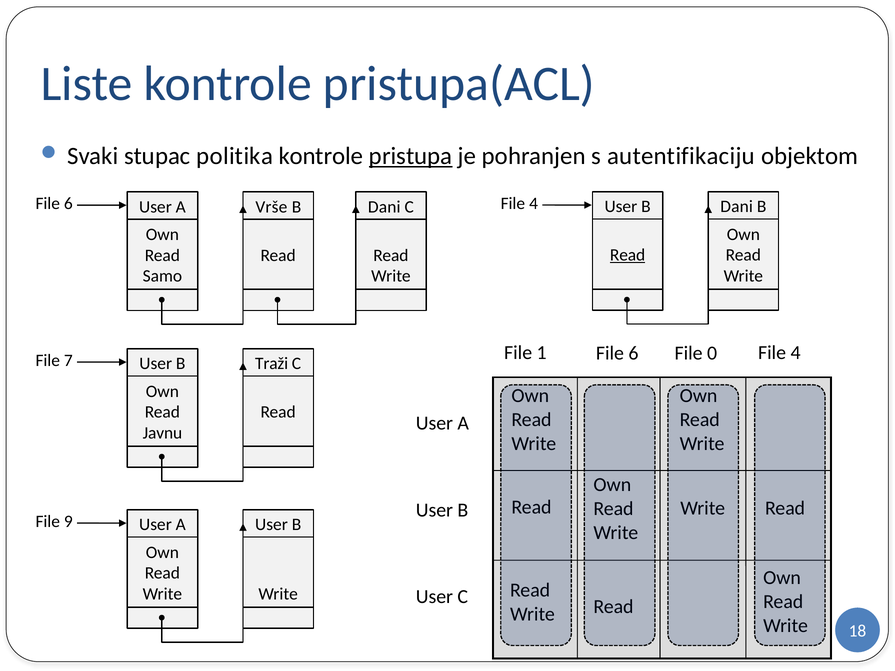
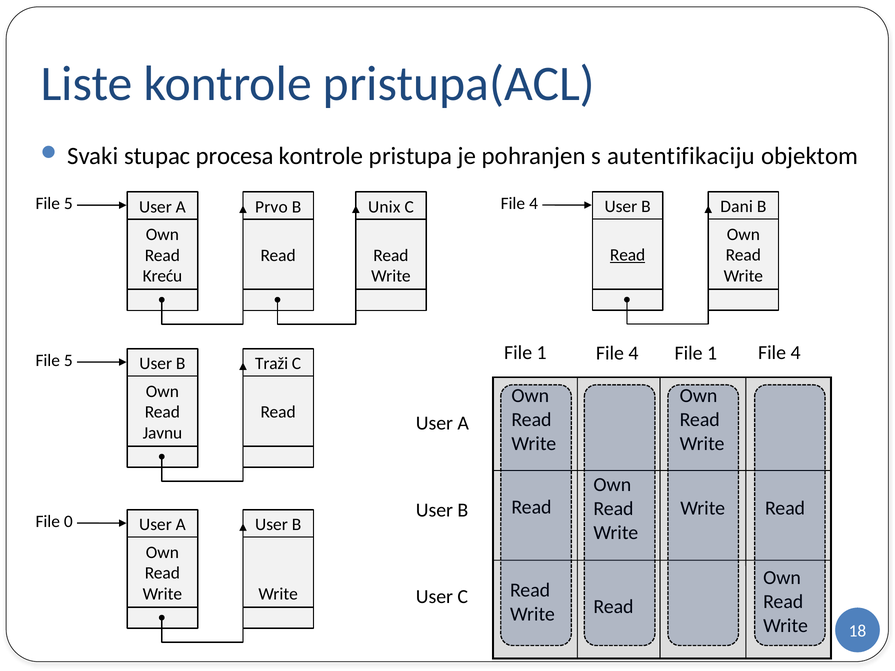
politika: politika -> procesa
pristupa underline: present -> none
6 at (68, 204): 6 -> 5
Vrše: Vrše -> Prvo
Dani at (384, 207): Dani -> Unix
Samo: Samo -> Kreću
6 at (634, 353): 6 -> 4
0 at (712, 353): 0 -> 1
7 at (68, 361): 7 -> 5
9: 9 -> 0
